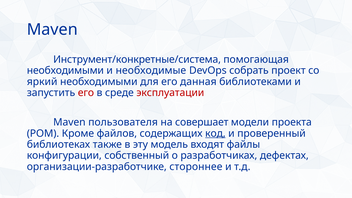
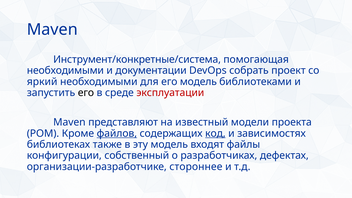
необходимые: необходимые -> документации
его данная: данная -> модель
его at (86, 93) colour: red -> black
пользователя: пользователя -> представляют
совершает: совершает -> известный
файлов underline: none -> present
проверенный: проверенный -> зависимостях
